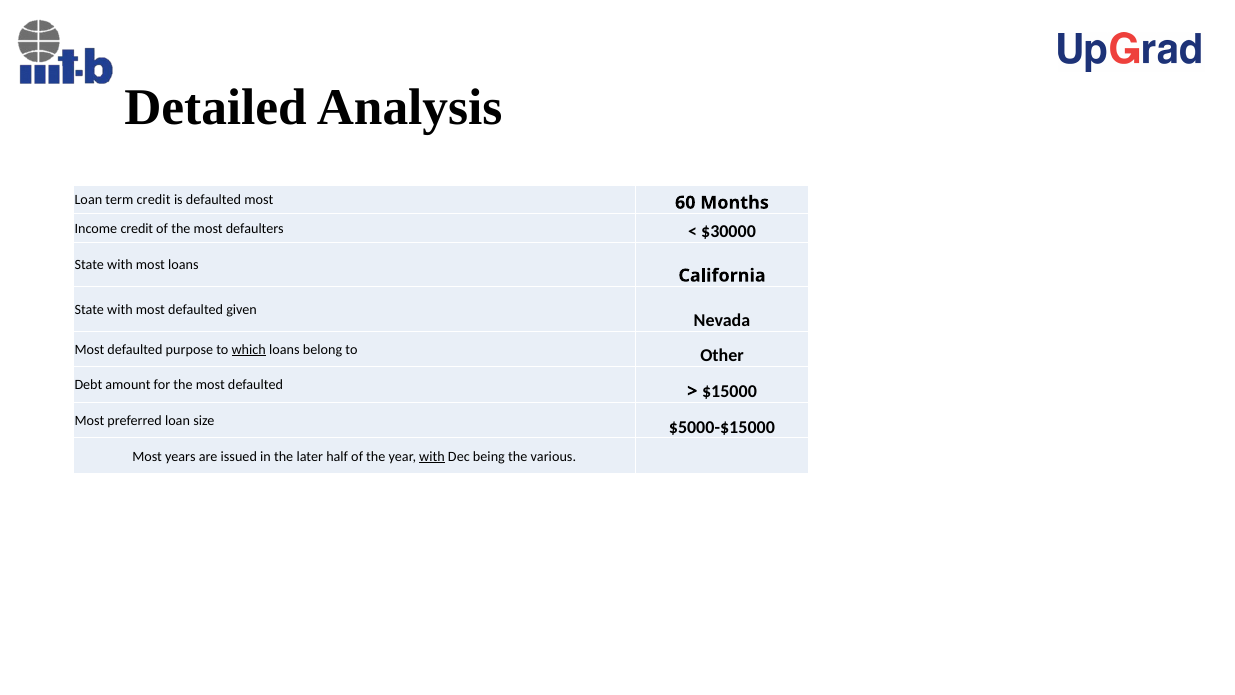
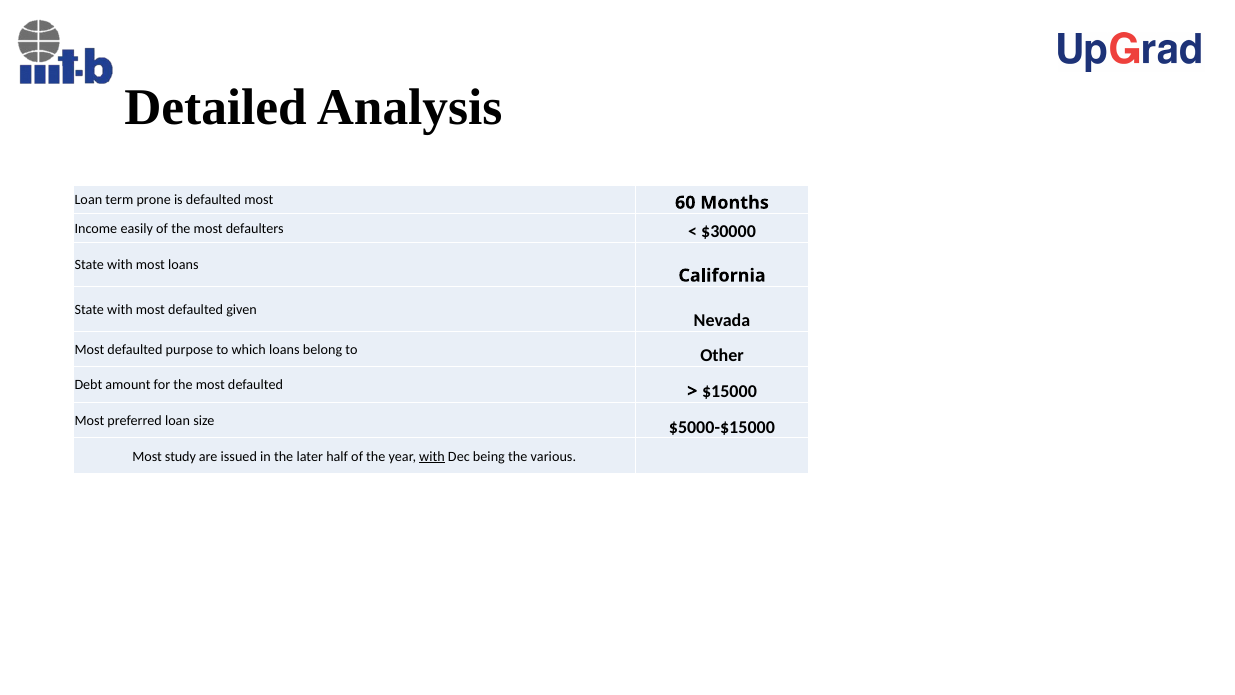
term credit: credit -> prone
Income credit: credit -> easily
which underline: present -> none
years: years -> study
